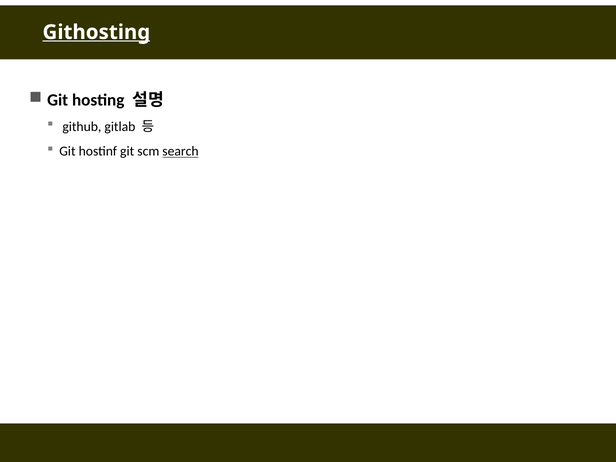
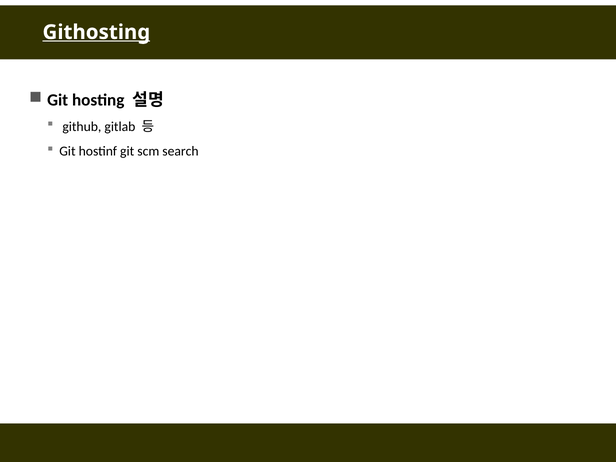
search underline: present -> none
